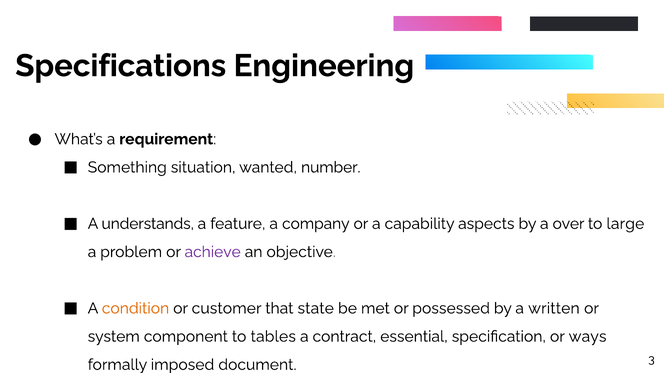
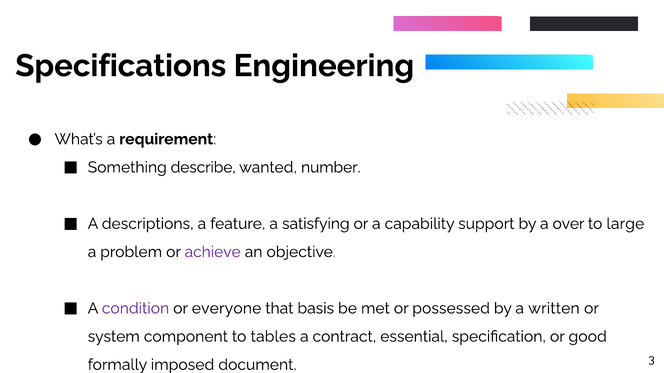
situation: situation -> describe
understands: understands -> descriptions
company: company -> satisfying
aspects: aspects -> support
condition colour: orange -> purple
customer: customer -> everyone
state: state -> basis
ways: ways -> good
